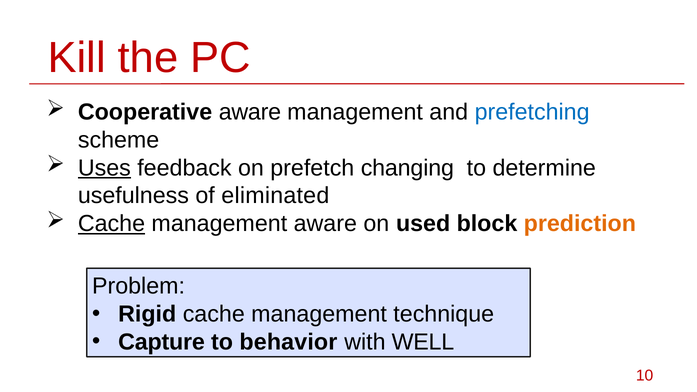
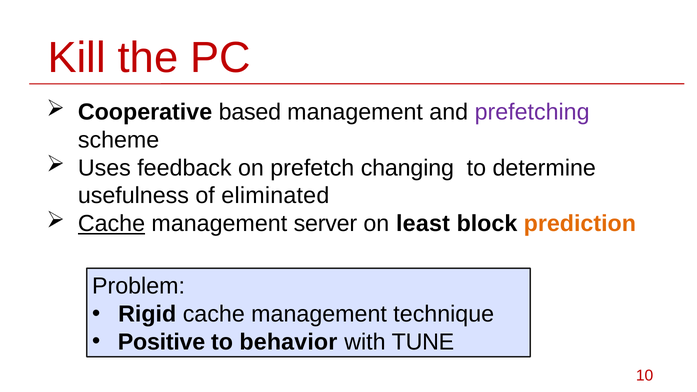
Cooperative aware: aware -> based
prefetching colour: blue -> purple
Uses underline: present -> none
management aware: aware -> server
used: used -> least
Capture: Capture -> Positive
WELL: WELL -> TUNE
